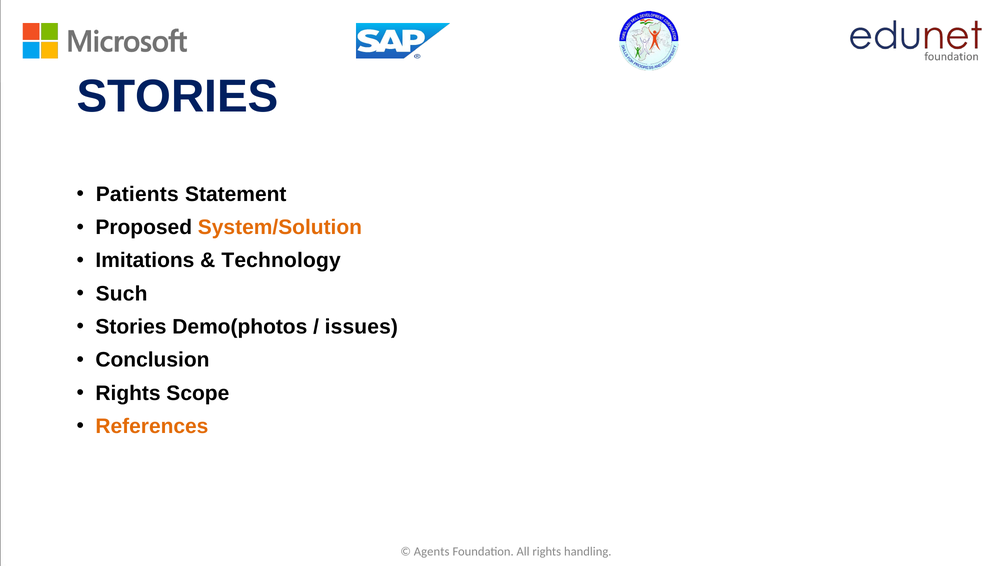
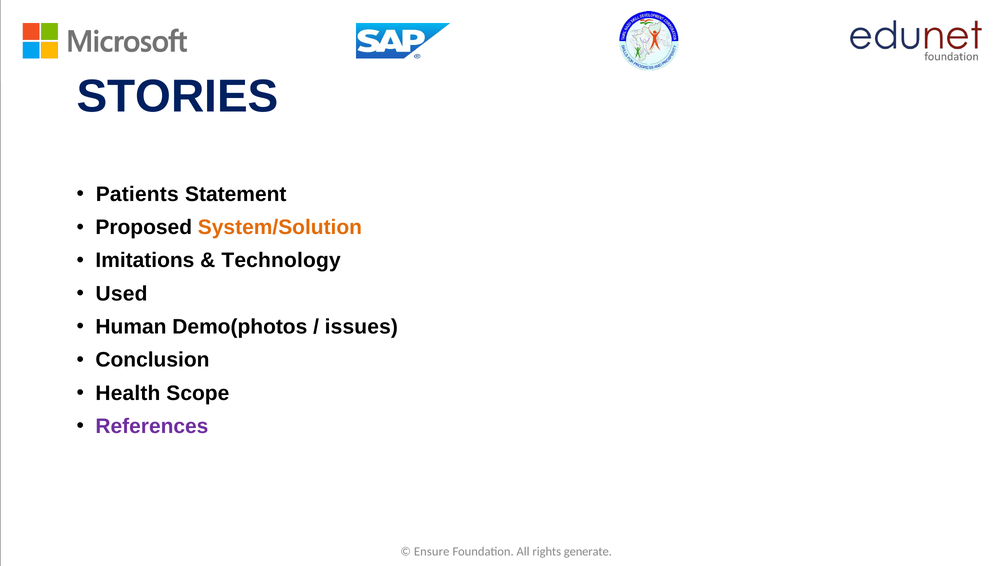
Such: Such -> Used
Stories at (131, 326): Stories -> Human
Rights at (128, 393): Rights -> Health
References colour: orange -> purple
Agents: Agents -> Ensure
handling: handling -> generate
